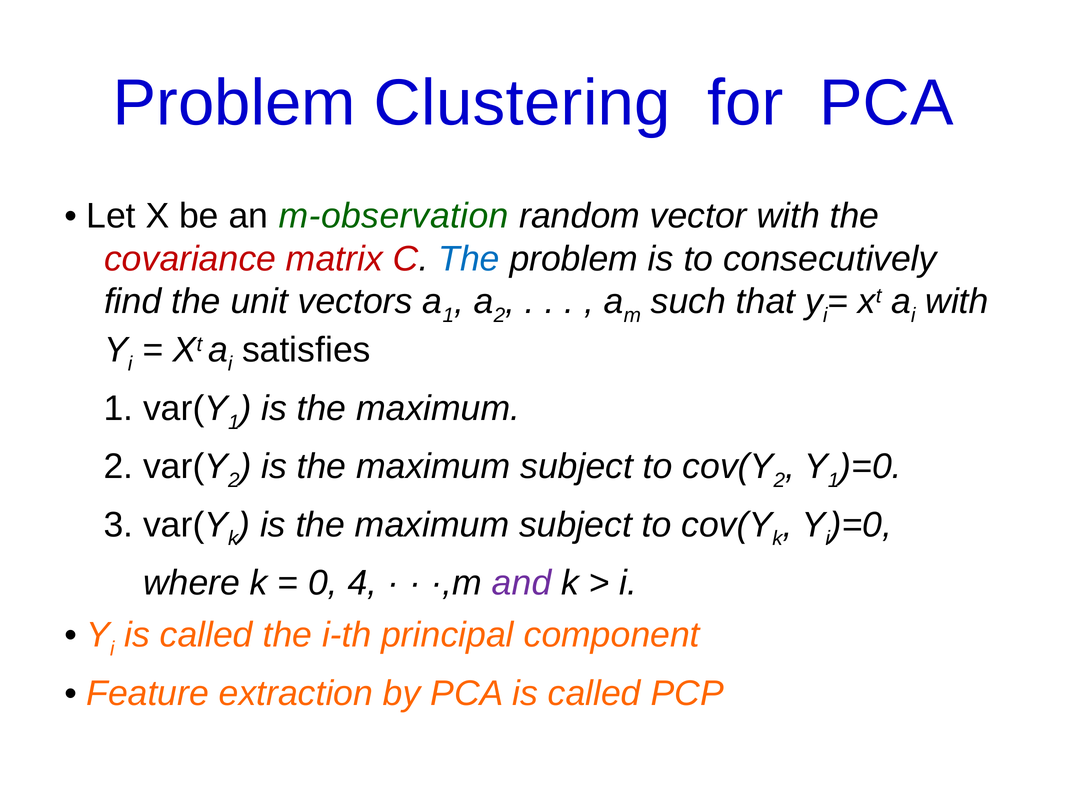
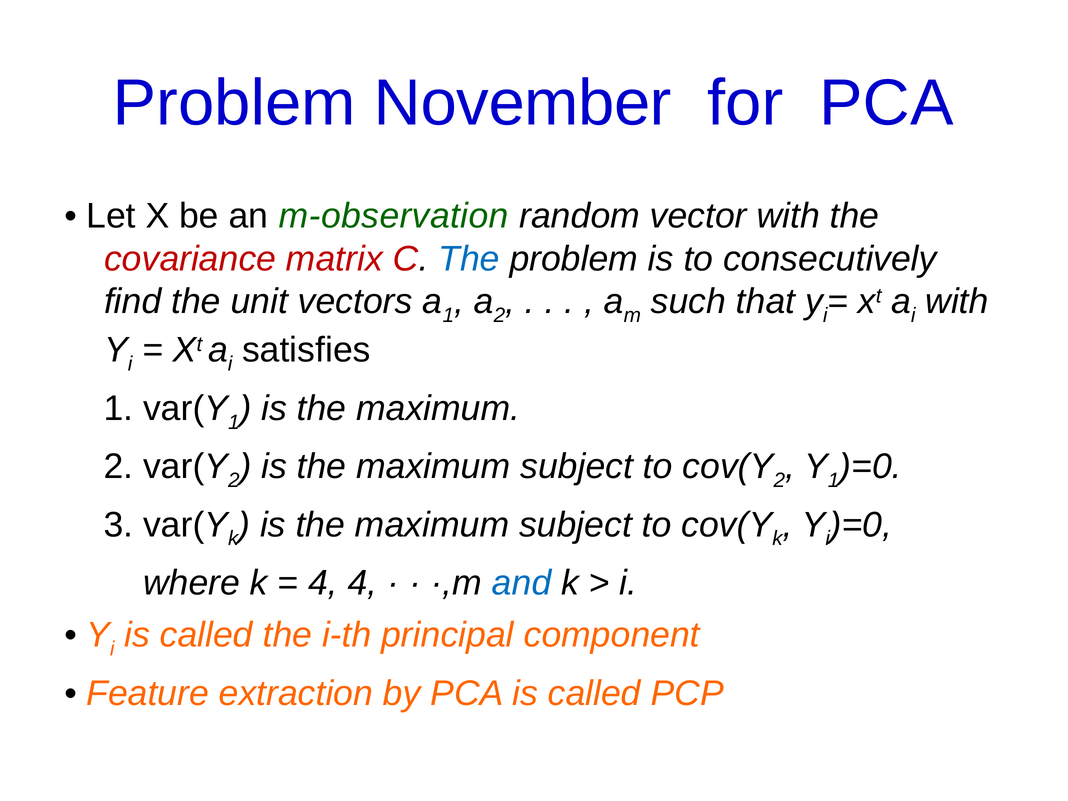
Clustering: Clustering -> November
0 at (323, 583): 0 -> 4
and colour: purple -> blue
